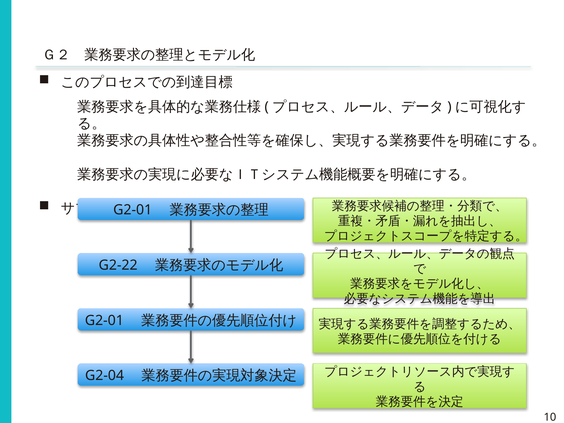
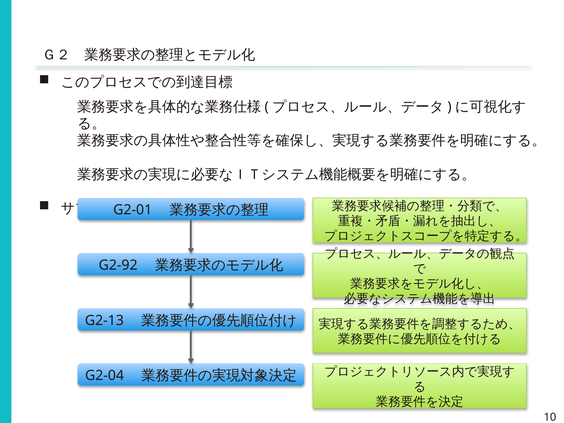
G2-22: G2-22 -> G2-92
G2-01 at (104, 320): G2-01 -> G2-13
